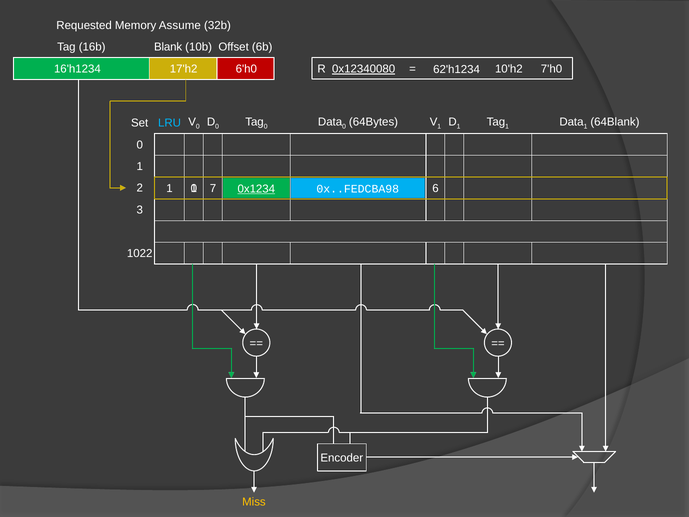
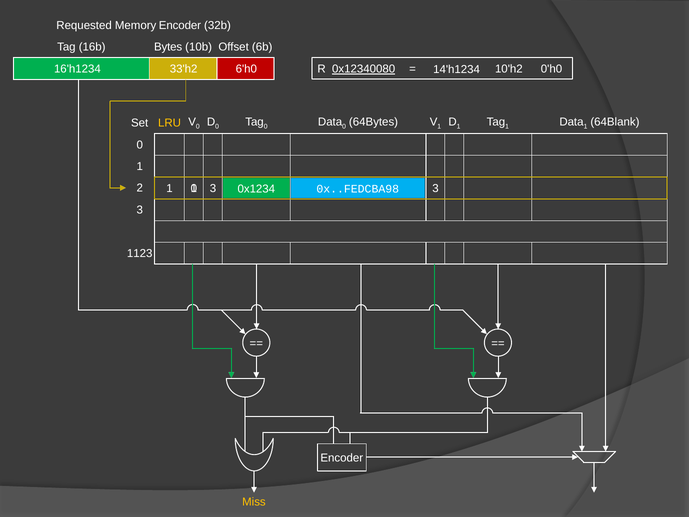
Memory Assume: Assume -> Encoder
Blank: Blank -> Bytes
17'h2: 17'h2 -> 33'h2
62'h1234: 62'h1234 -> 14'h1234
7'h0: 7'h0 -> 0'h0
LRU colour: light blue -> yellow
7 at (213, 188): 7 -> 3
0x1234 underline: present -> none
6 at (436, 188): 6 -> 3
1022: 1022 -> 1123
